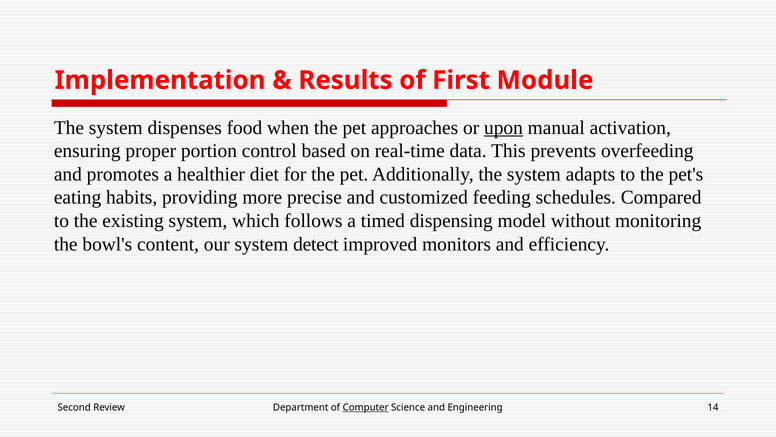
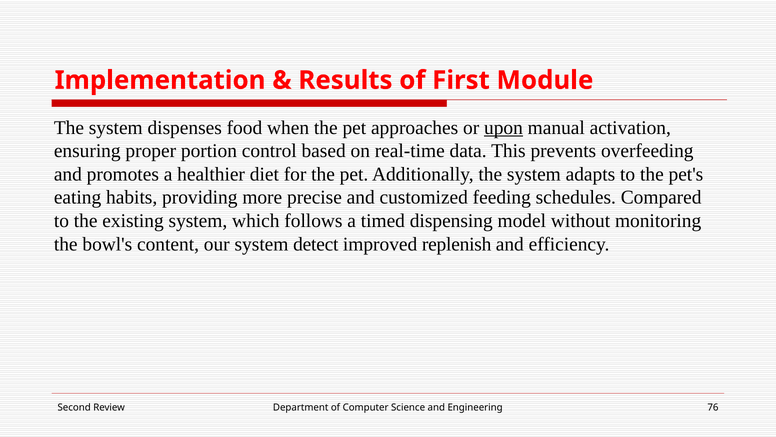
monitors: monitors -> replenish
Computer underline: present -> none
14: 14 -> 76
